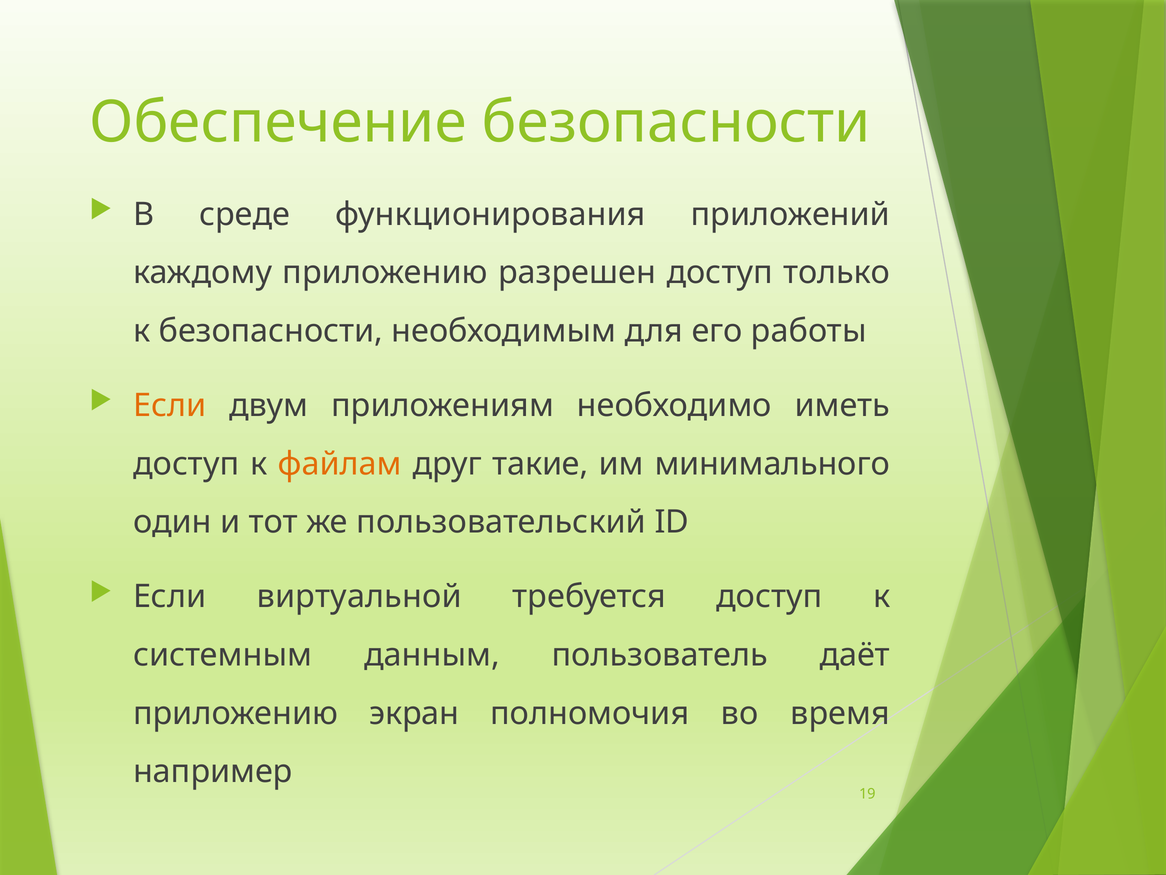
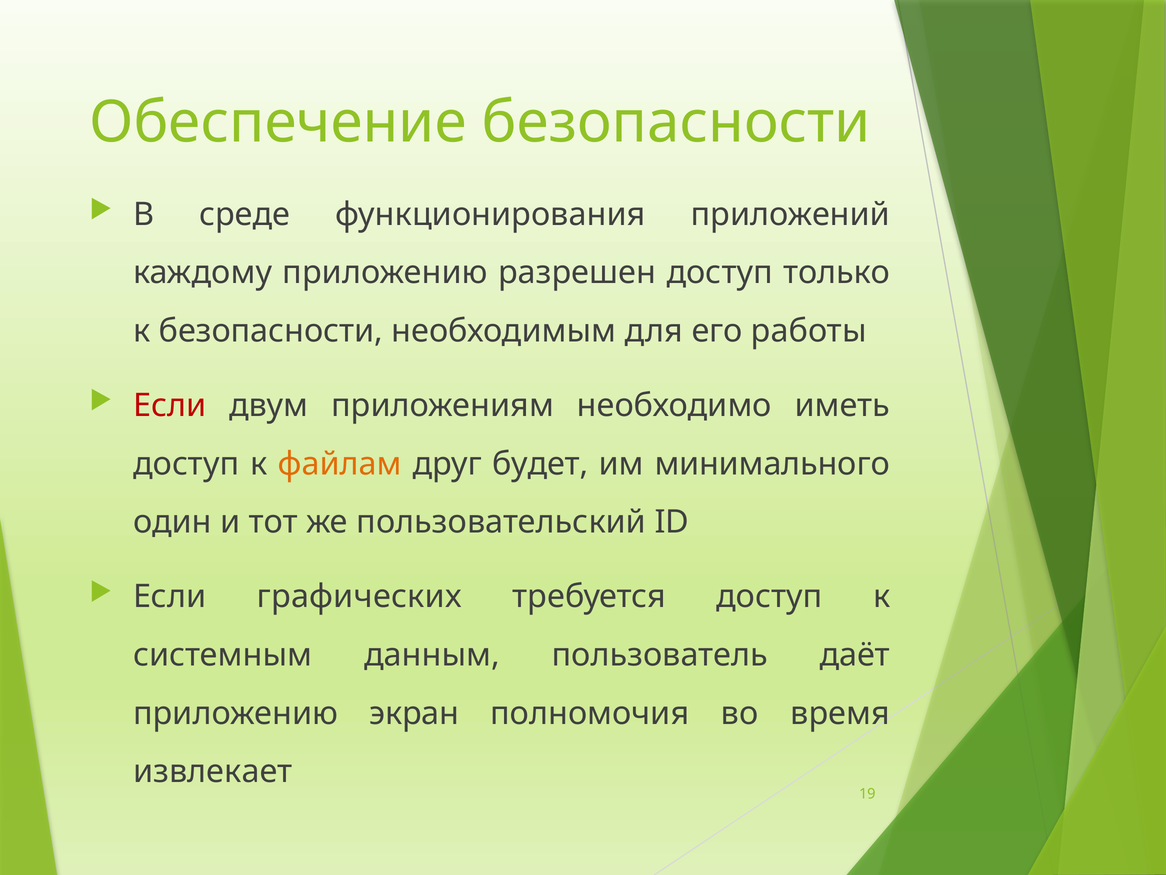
Если at (170, 405) colour: orange -> red
такие: такие -> будет
виртуальной: виртуальной -> графических
например: например -> извлекает
